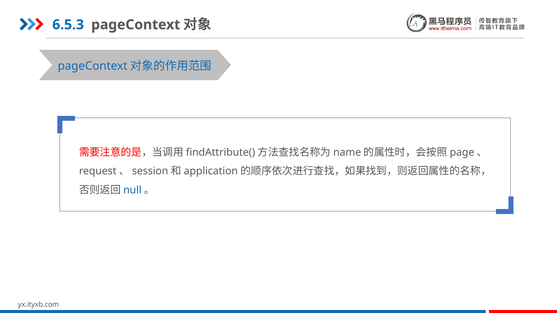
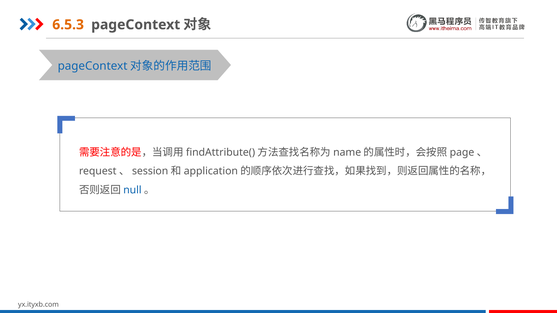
6.5.3 colour: blue -> orange
